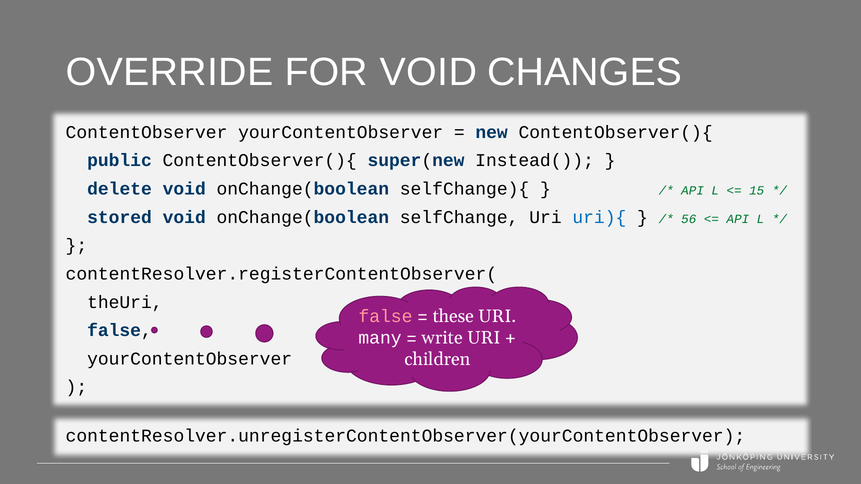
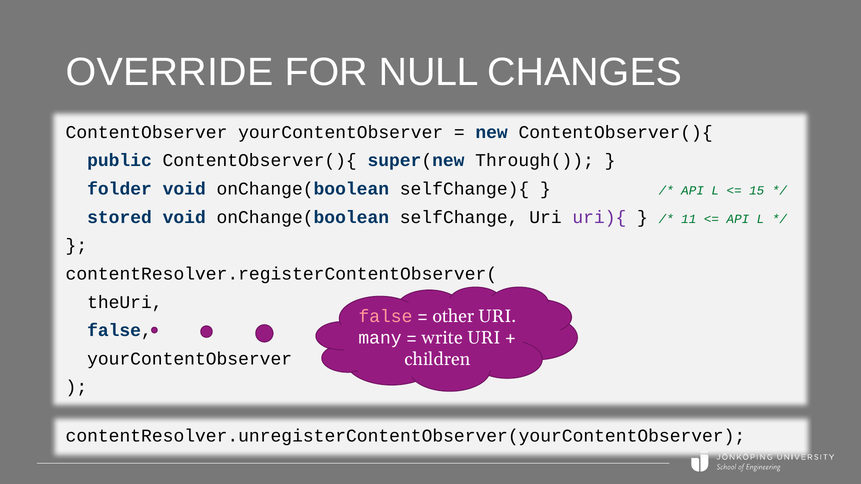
FOR VOID: VOID -> NULL
Instead(: Instead( -> Through(
delete: delete -> folder
uri){ colour: blue -> purple
56: 56 -> 11
these: these -> other
